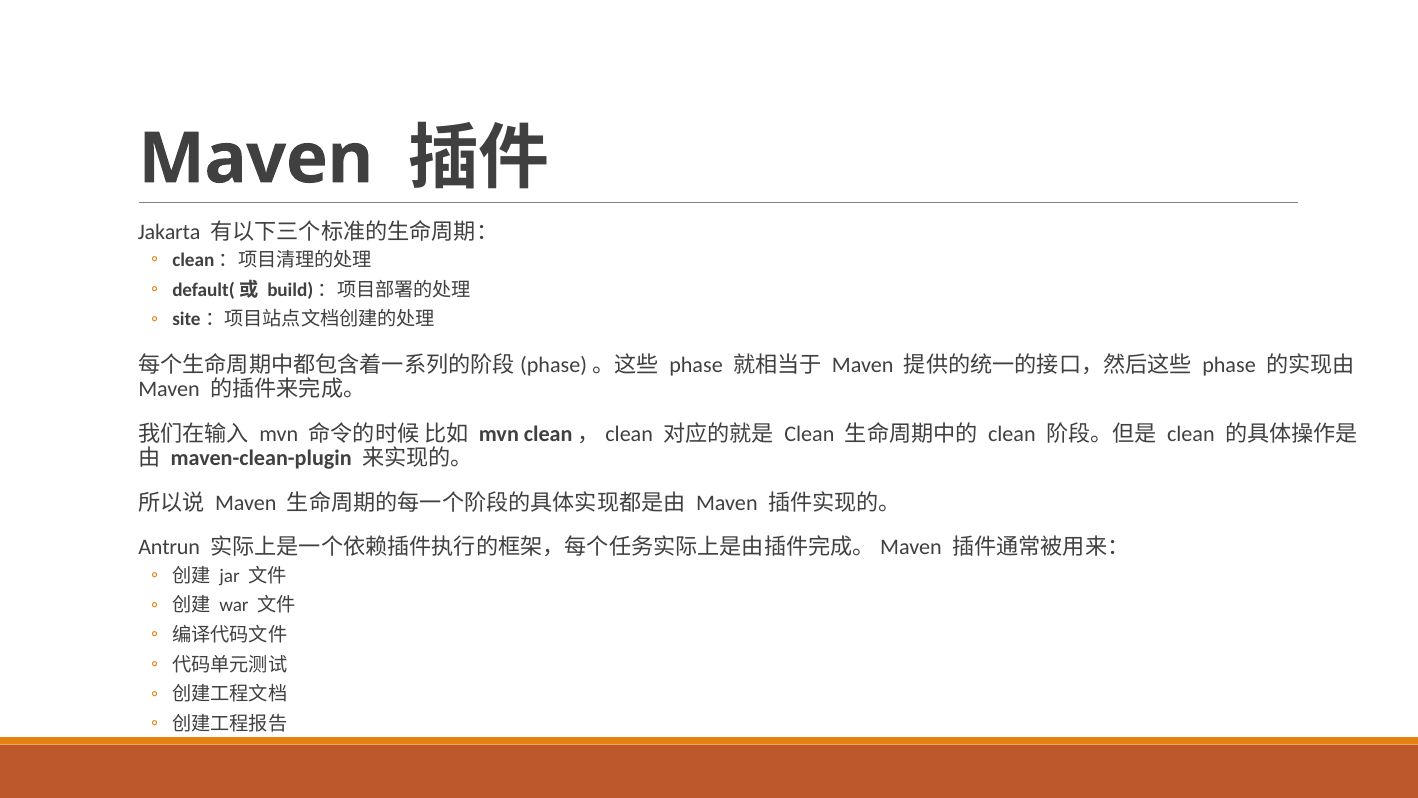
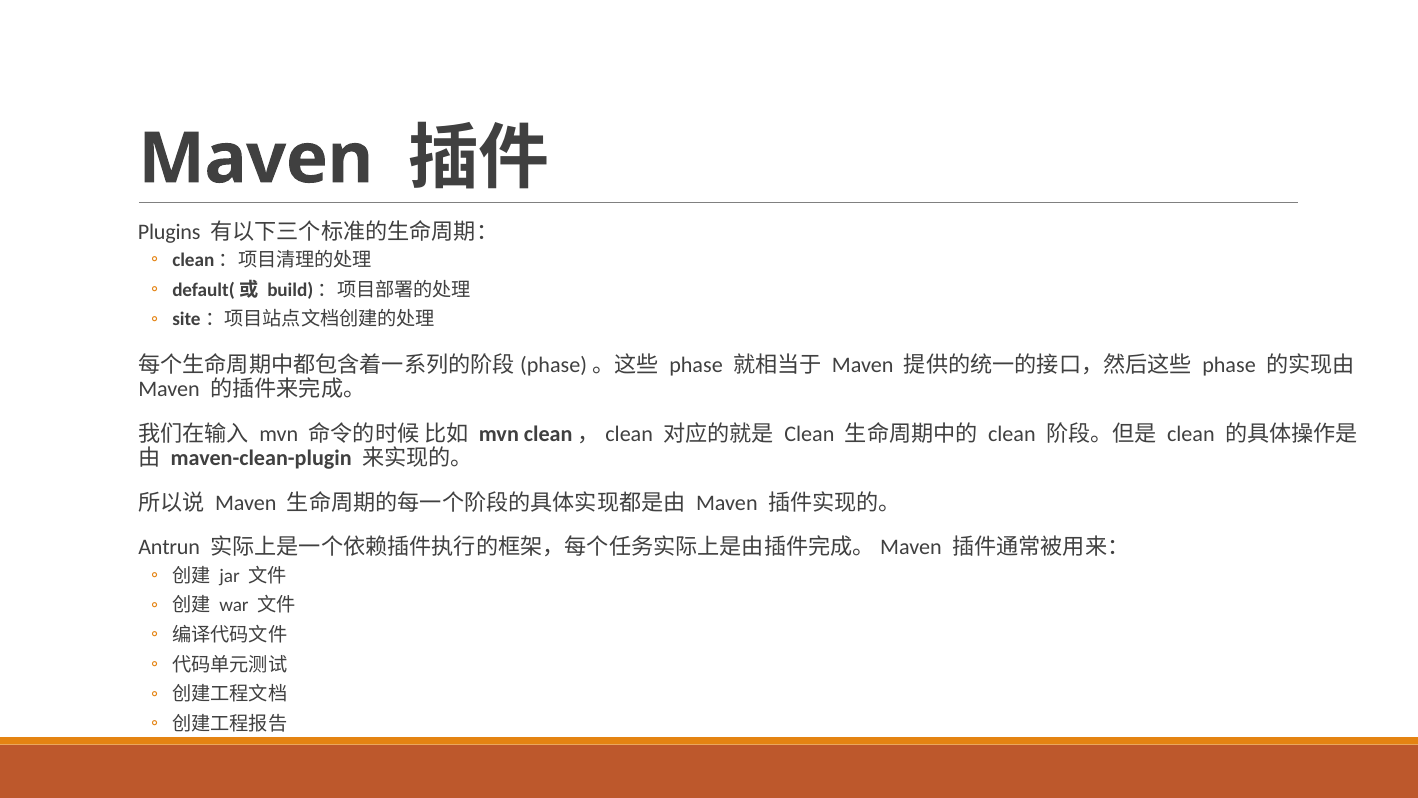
Jakarta: Jakarta -> Plugins
